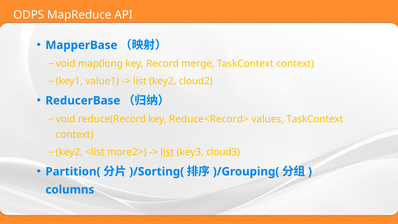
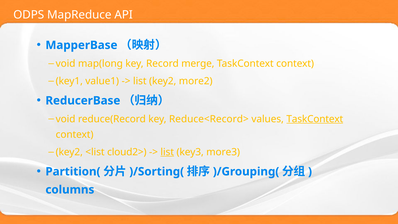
cloud2: cloud2 -> more2
TaskContext at (315, 119) underline: none -> present
more2>: more2> -> cloud2>
cloud3: cloud3 -> more3
